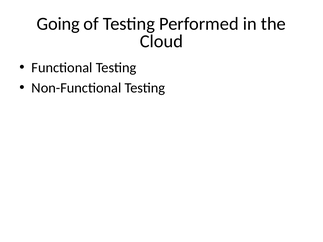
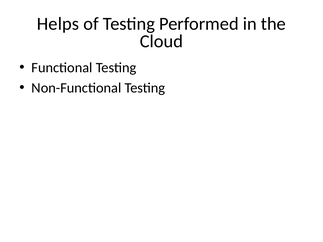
Going: Going -> Helps
